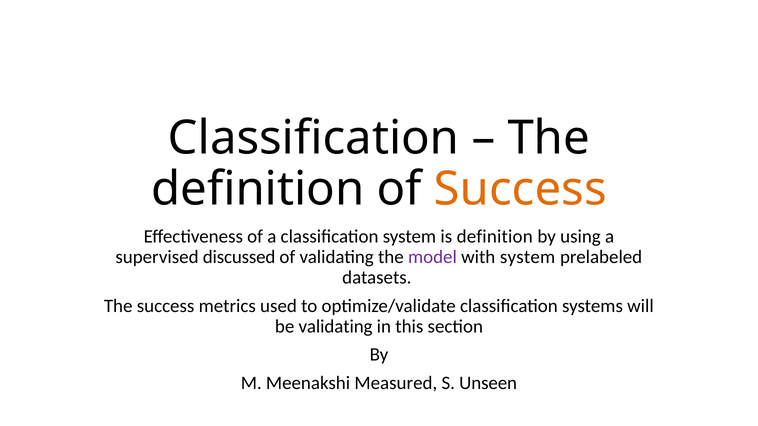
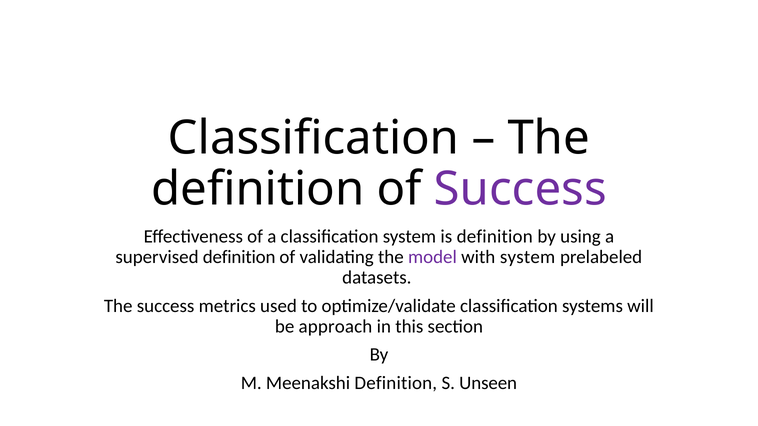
Success at (520, 189) colour: orange -> purple
supervised discussed: discussed -> definition
be validating: validating -> approach
Meenakshi Measured: Measured -> Definition
